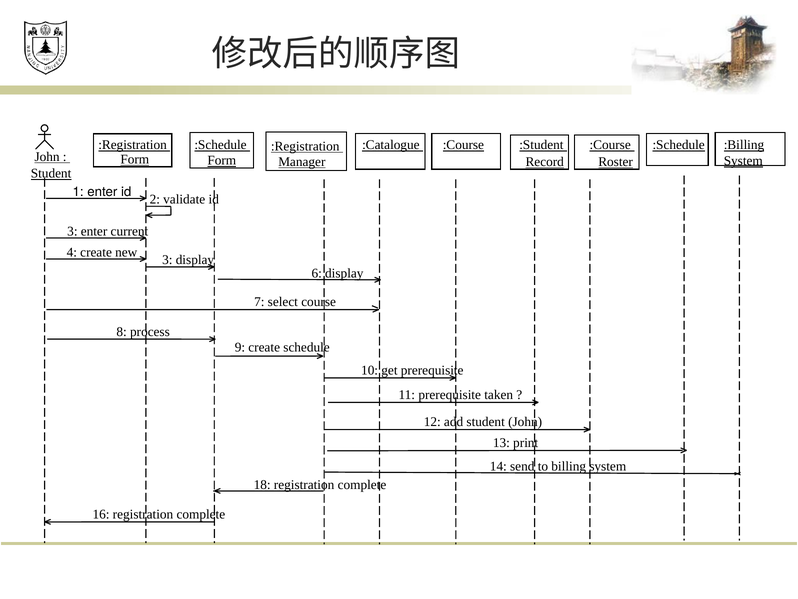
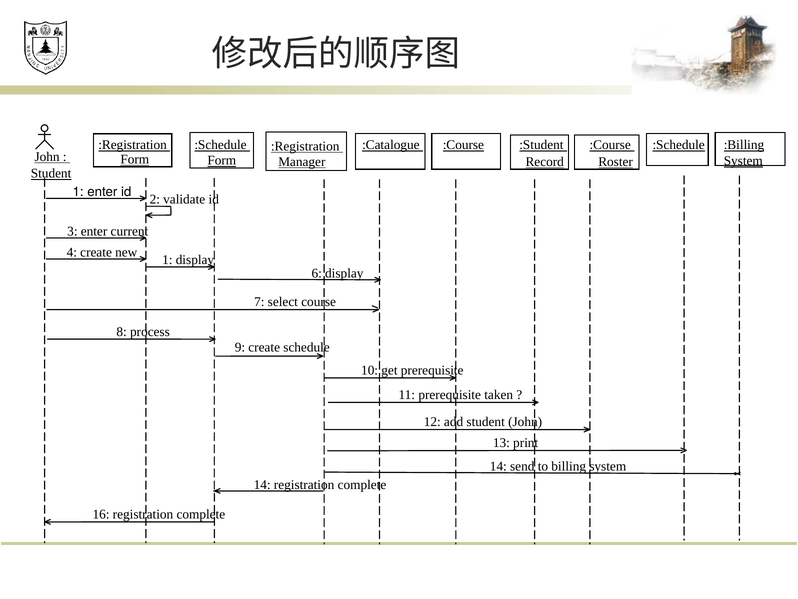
3 at (167, 260): 3 -> 1
18 at (262, 484): 18 -> 14
